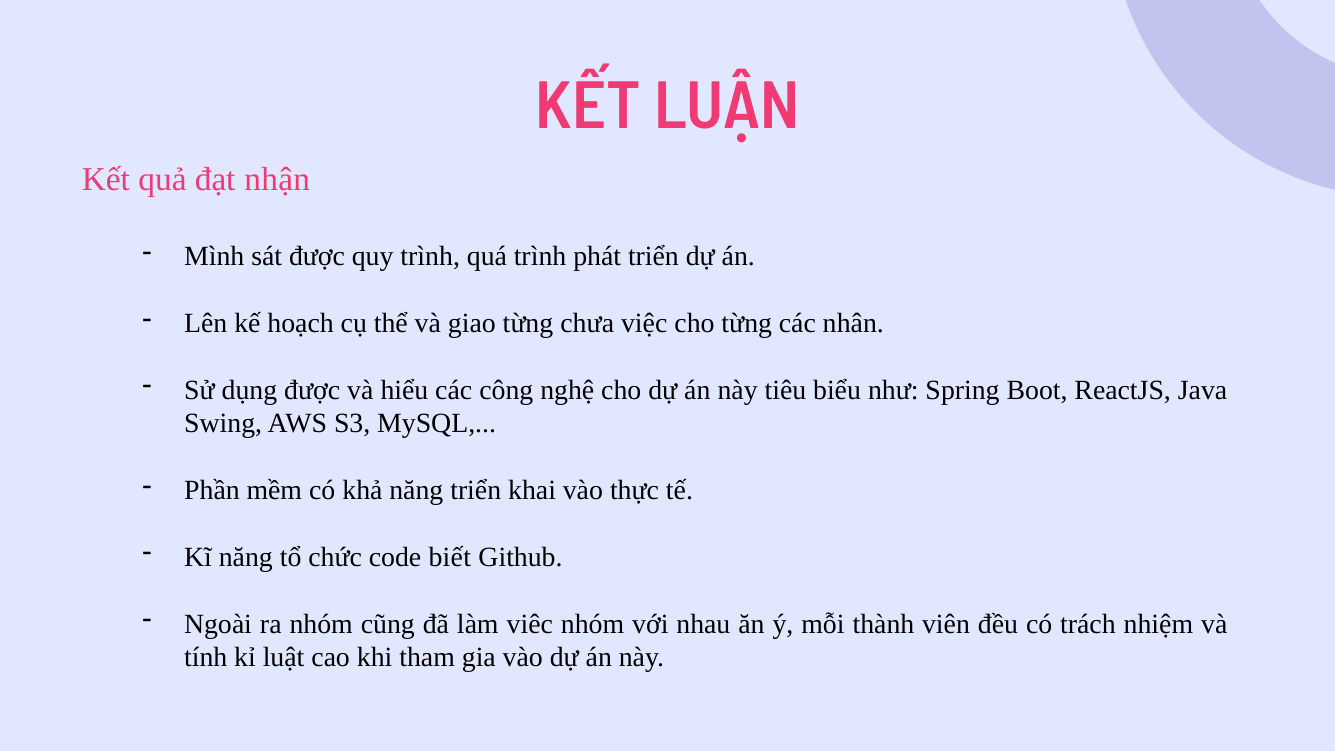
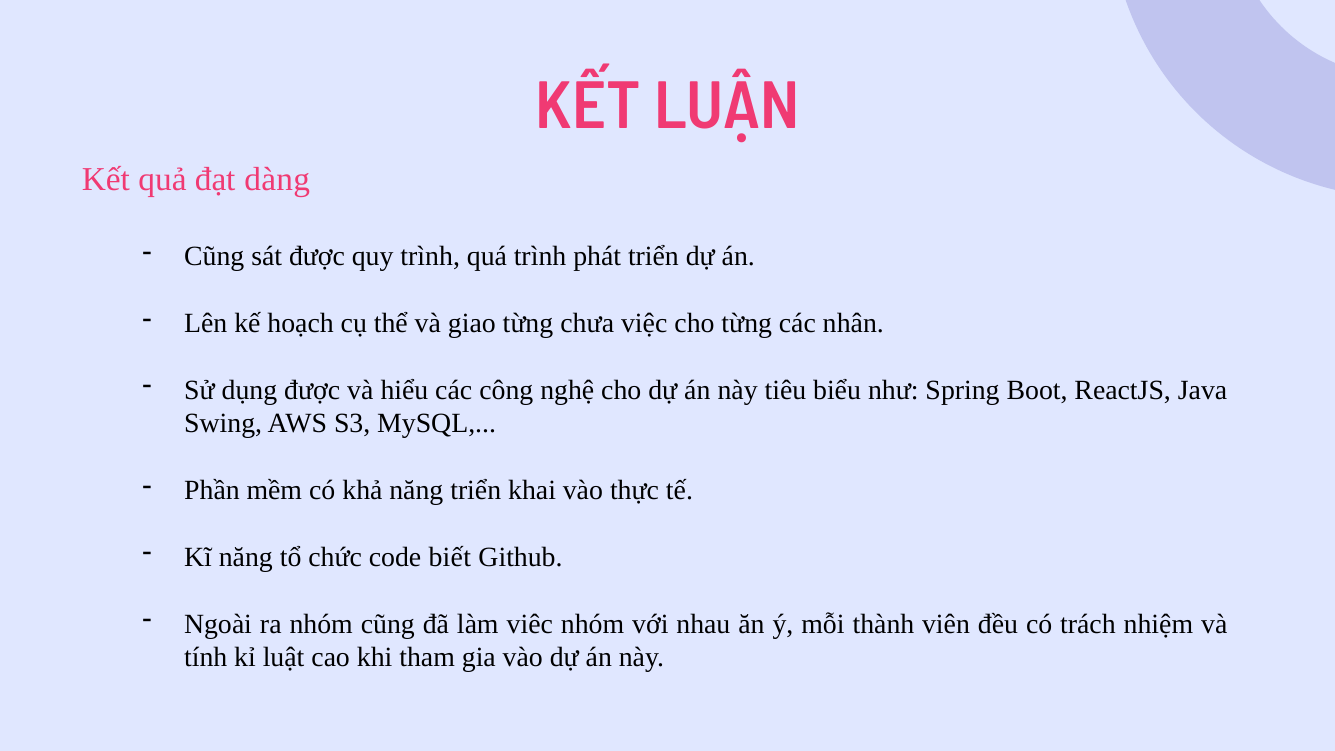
nhận: nhận -> dàng
Mình at (214, 257): Mình -> Cũng
